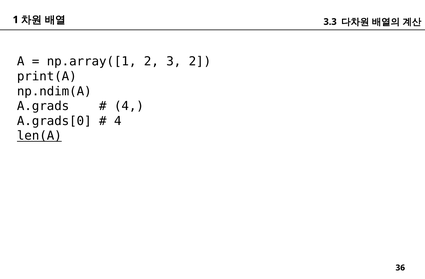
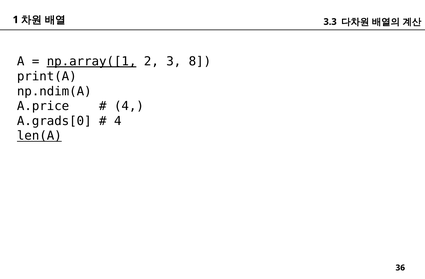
np.array([1 underline: none -> present
3 2: 2 -> 8
A.grads: A.grads -> A.price
